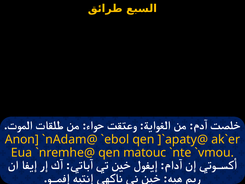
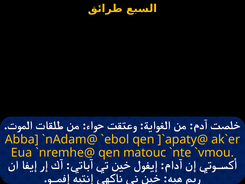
Anon: Anon -> Abba
